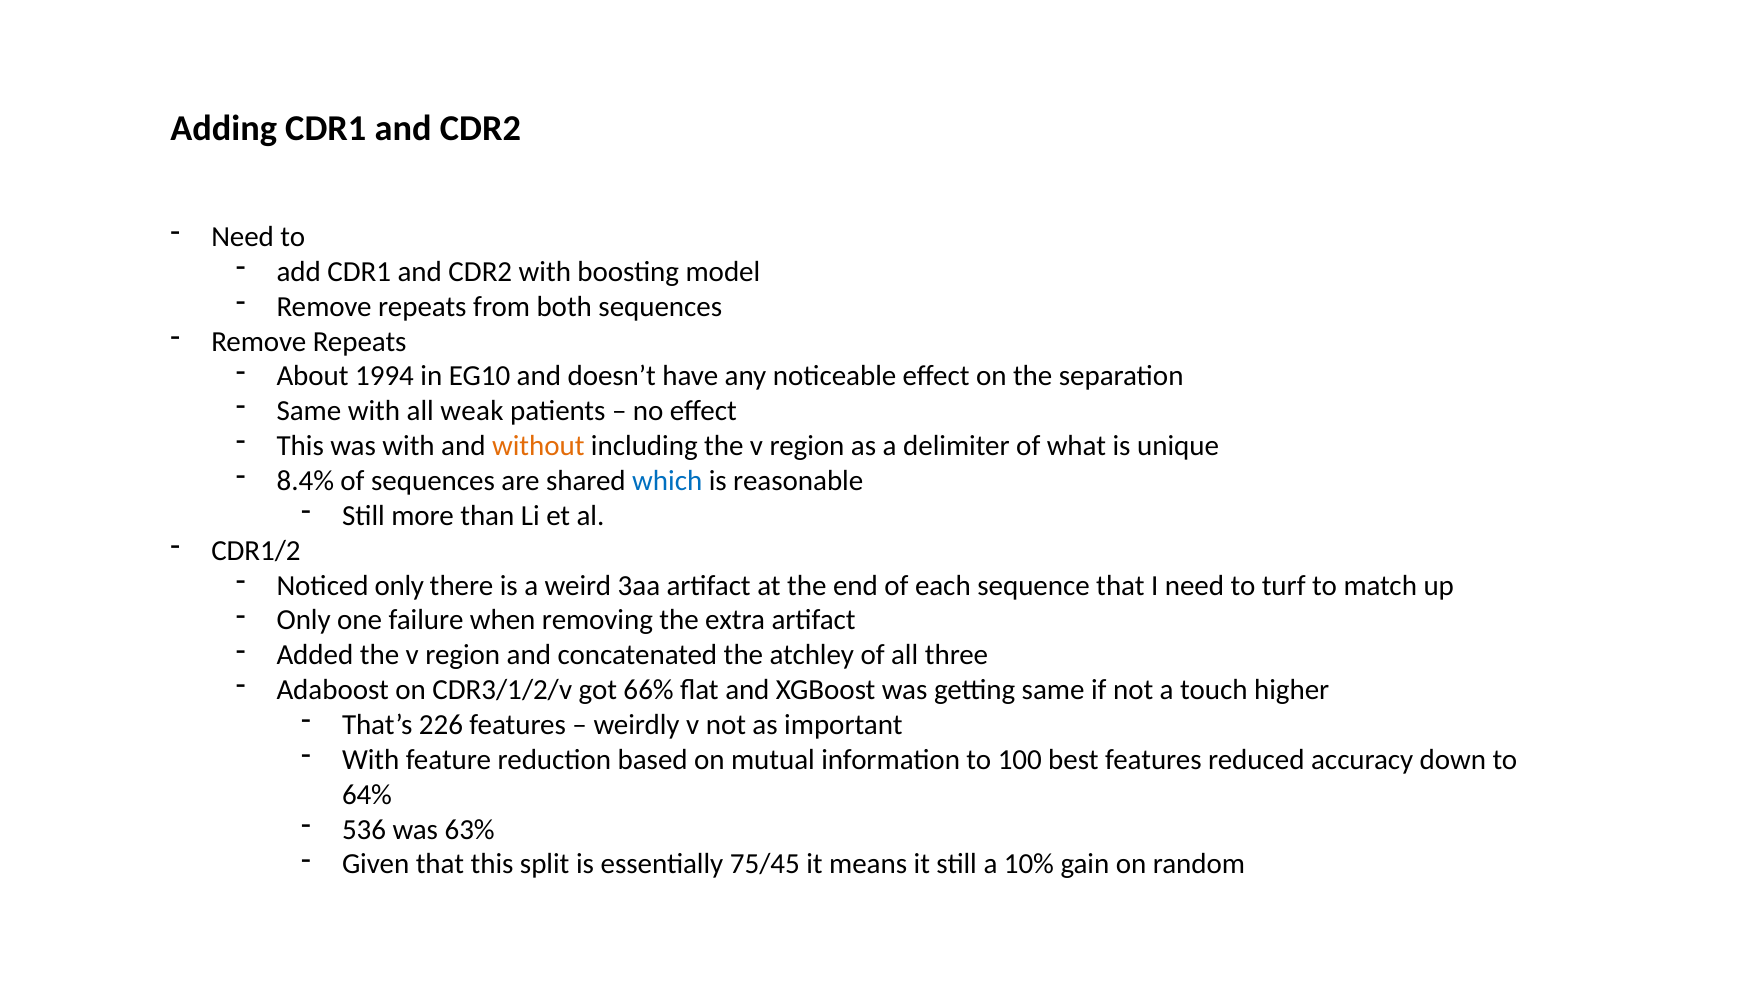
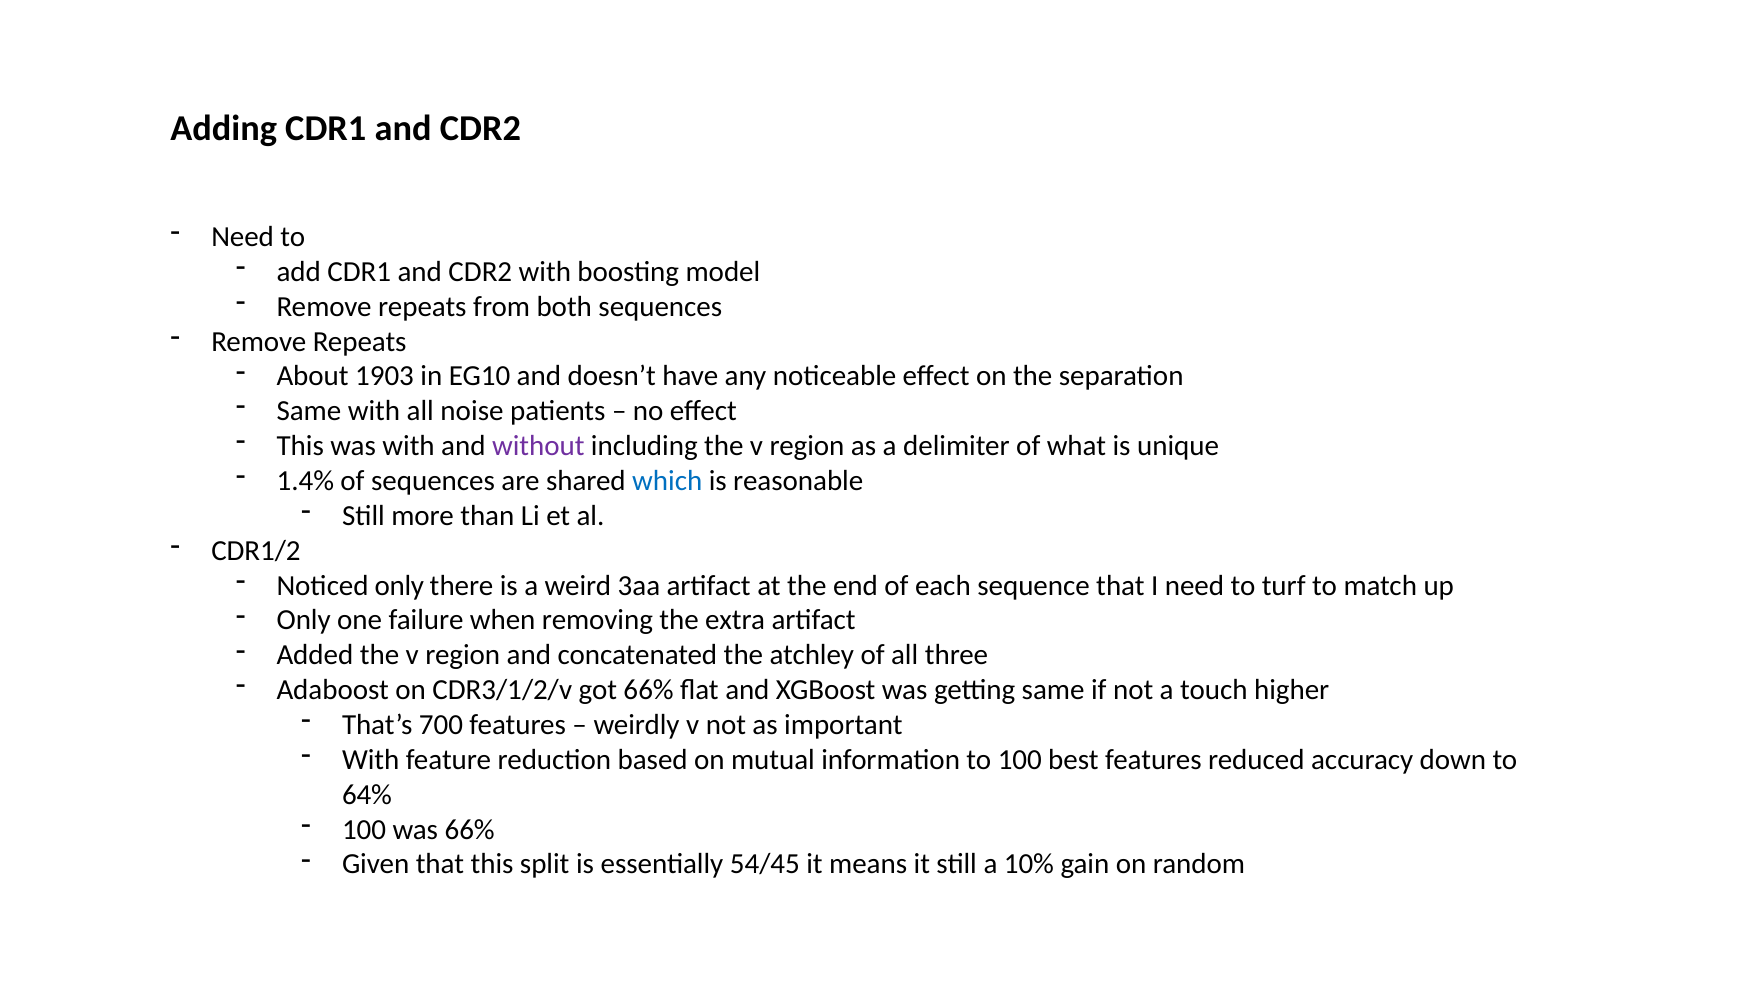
1994: 1994 -> 1903
weak: weak -> noise
without colour: orange -> purple
8.4%: 8.4% -> 1.4%
226: 226 -> 700
536 at (364, 830): 536 -> 100
was 63%: 63% -> 66%
75/45: 75/45 -> 54/45
